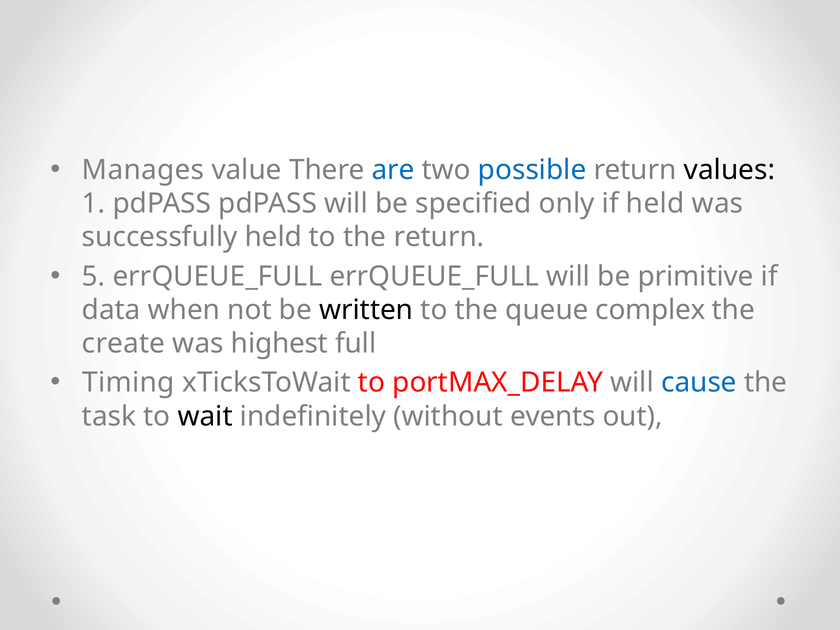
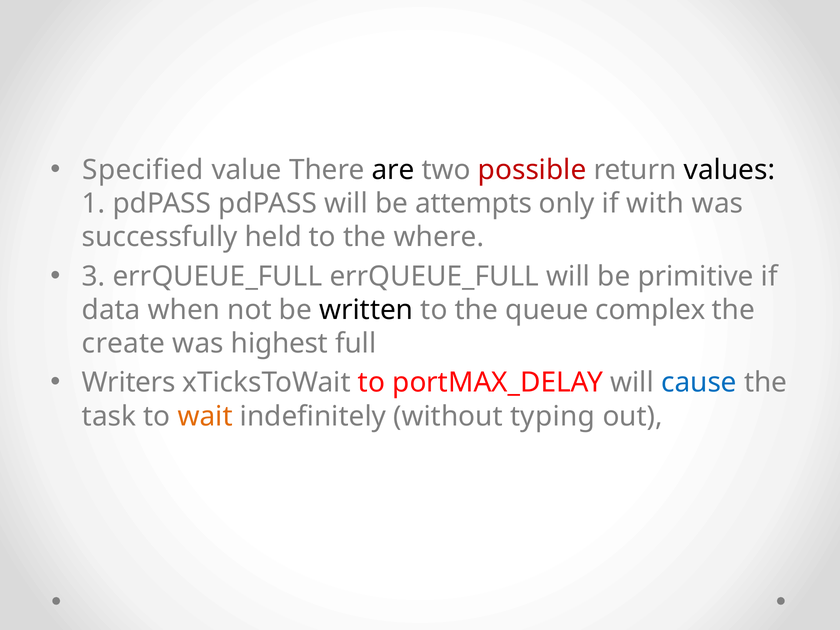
Manages: Manages -> Specified
are colour: blue -> black
possible colour: blue -> red
specified: specified -> attempts
if held: held -> with
the return: return -> where
5: 5 -> 3
Timing: Timing -> Writers
wait colour: black -> orange
events: events -> typing
